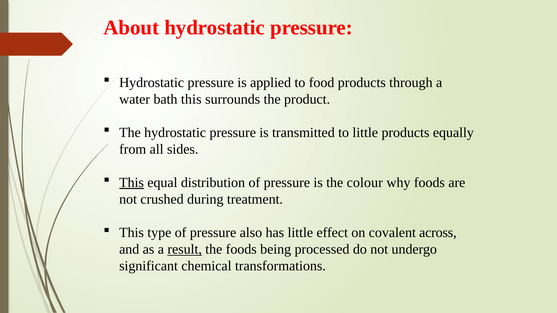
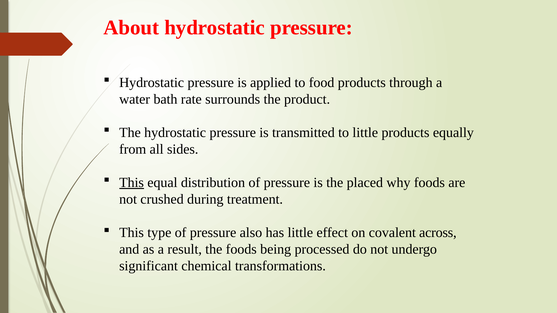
bath this: this -> rate
colour: colour -> placed
result underline: present -> none
